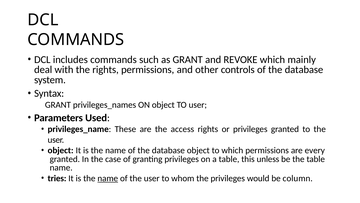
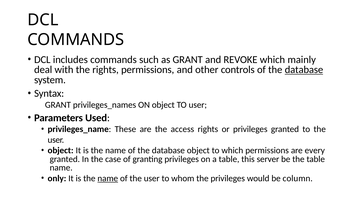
database at (304, 70) underline: none -> present
unless: unless -> server
tries: tries -> only
